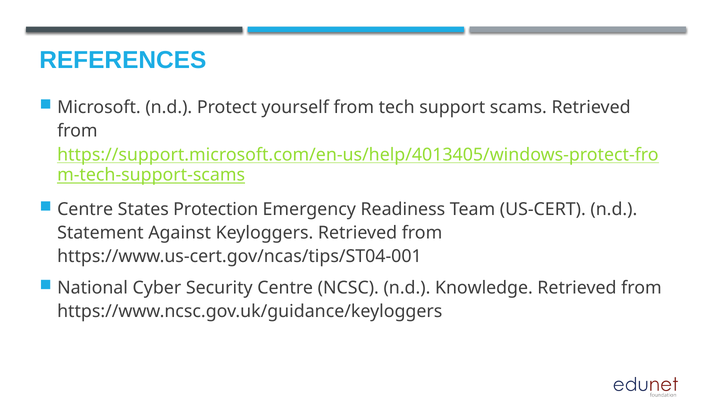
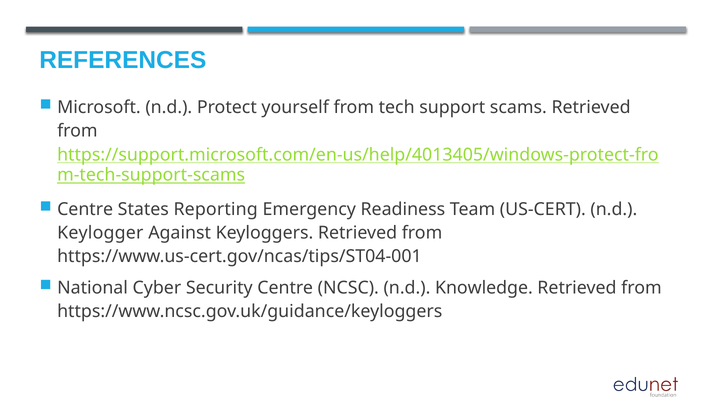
Protection: Protection -> Reporting
Statement: Statement -> Keylogger
